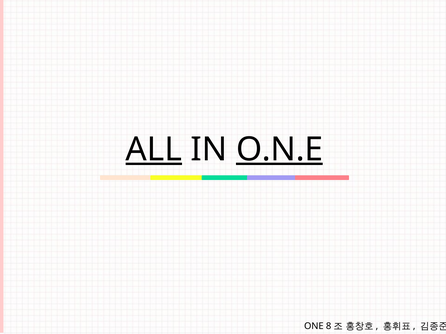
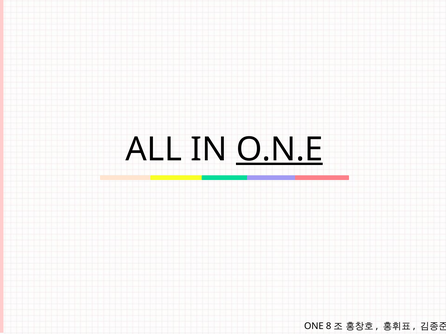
ALL underline: present -> none
